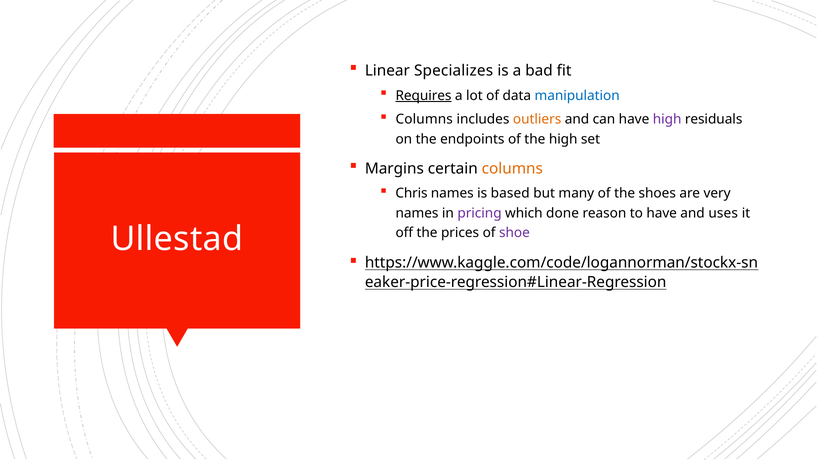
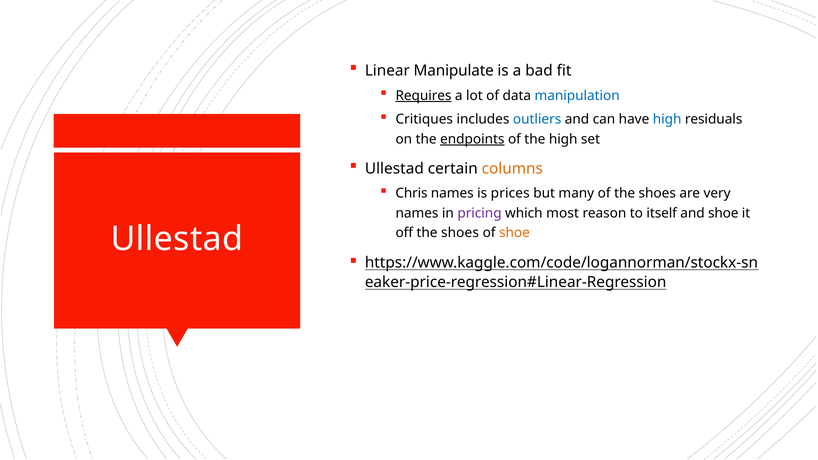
Specializes: Specializes -> Manipulate
Columns at (424, 119): Columns -> Critiques
outliers colour: orange -> blue
high at (667, 119) colour: purple -> blue
endpoints underline: none -> present
Margins at (394, 169): Margins -> Ullestad
based: based -> prices
done: done -> most
to have: have -> itself
and uses: uses -> shoe
off the prices: prices -> shoes
shoe at (514, 233) colour: purple -> orange
